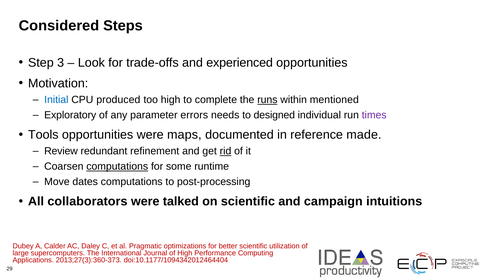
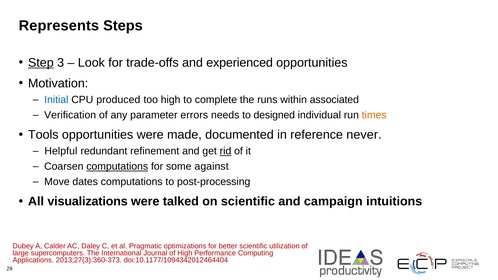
Considered: Considered -> Represents
Step underline: none -> present
runs underline: present -> none
mentioned: mentioned -> associated
Exploratory: Exploratory -> Verification
times colour: purple -> orange
maps: maps -> made
made: made -> never
Review: Review -> Helpful
runtime: runtime -> against
collaborators: collaborators -> visualizations
